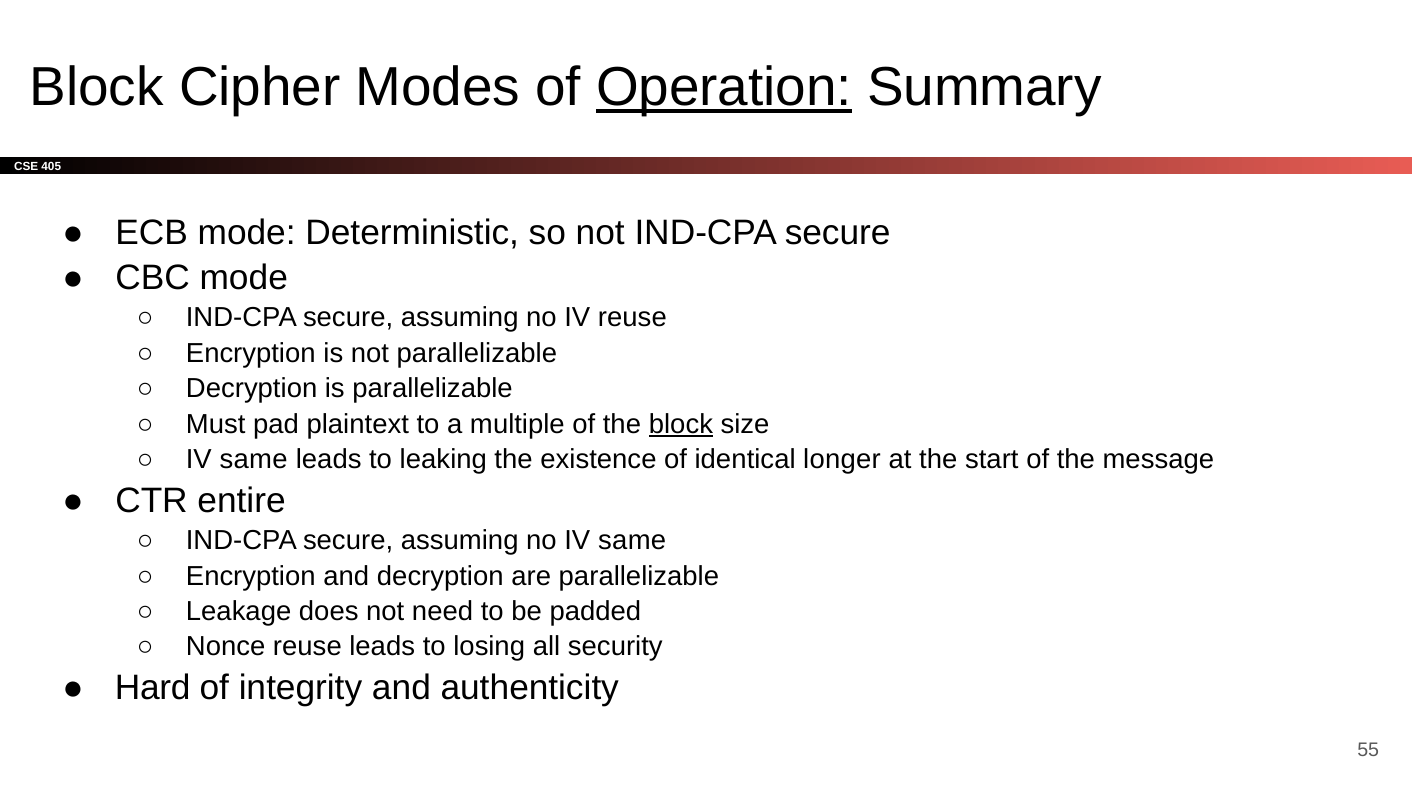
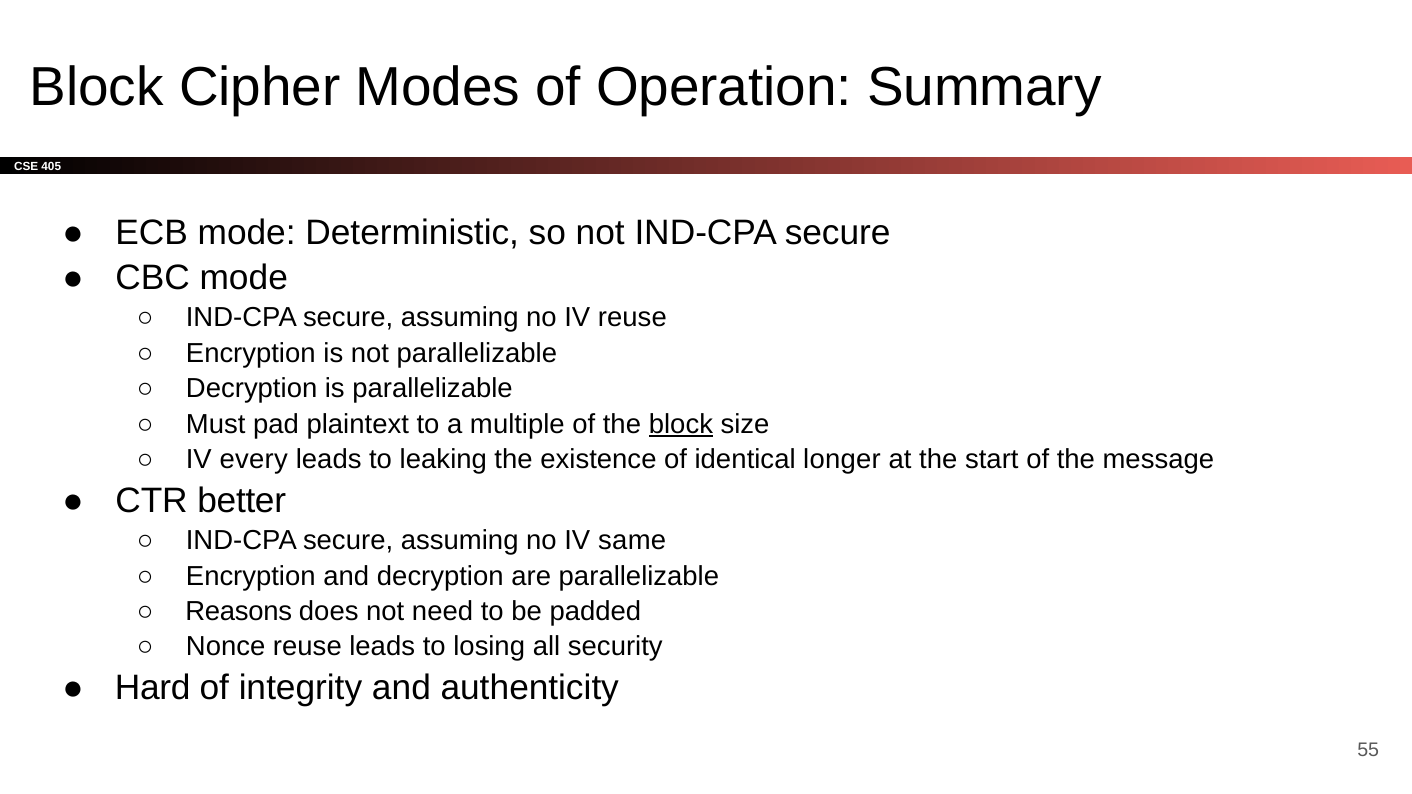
Operation underline: present -> none
same at (254, 460): same -> every
entire: entire -> better
Leakage: Leakage -> Reasons
